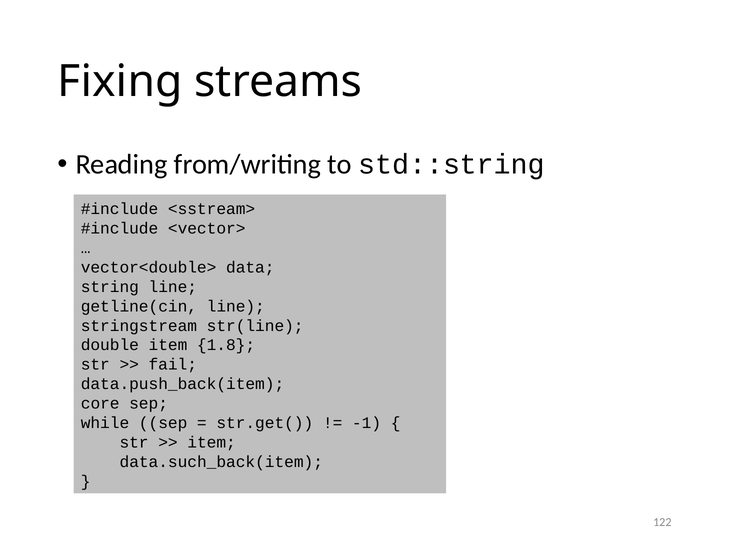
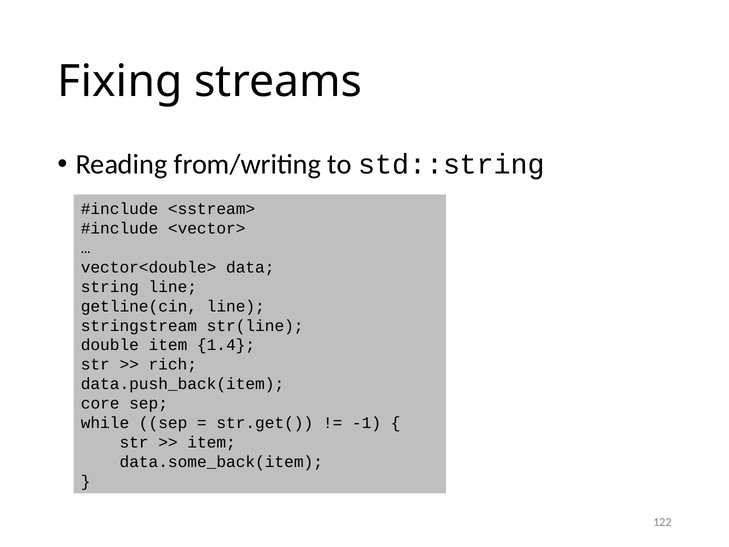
1.8: 1.8 -> 1.4
fail: fail -> rich
data.such_back(item: data.such_back(item -> data.some_back(item
